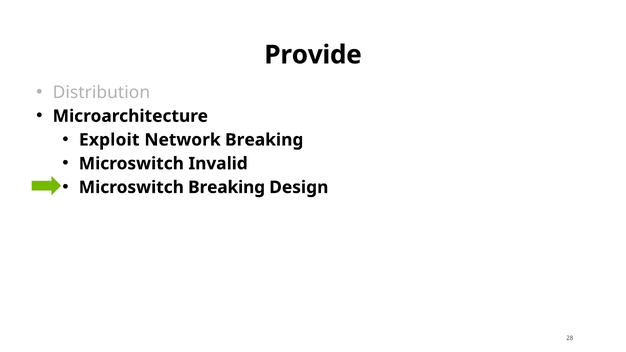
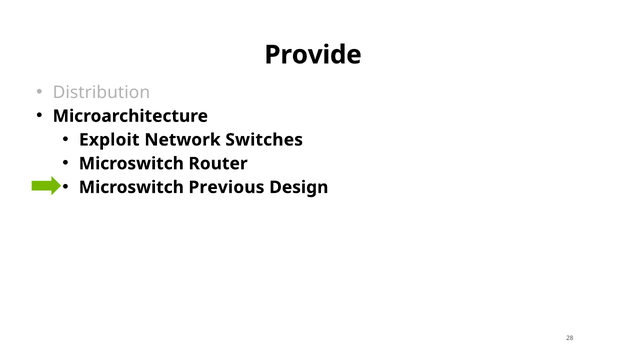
Network Breaking: Breaking -> Switches
Invalid: Invalid -> Router
Microswitch Breaking: Breaking -> Previous
